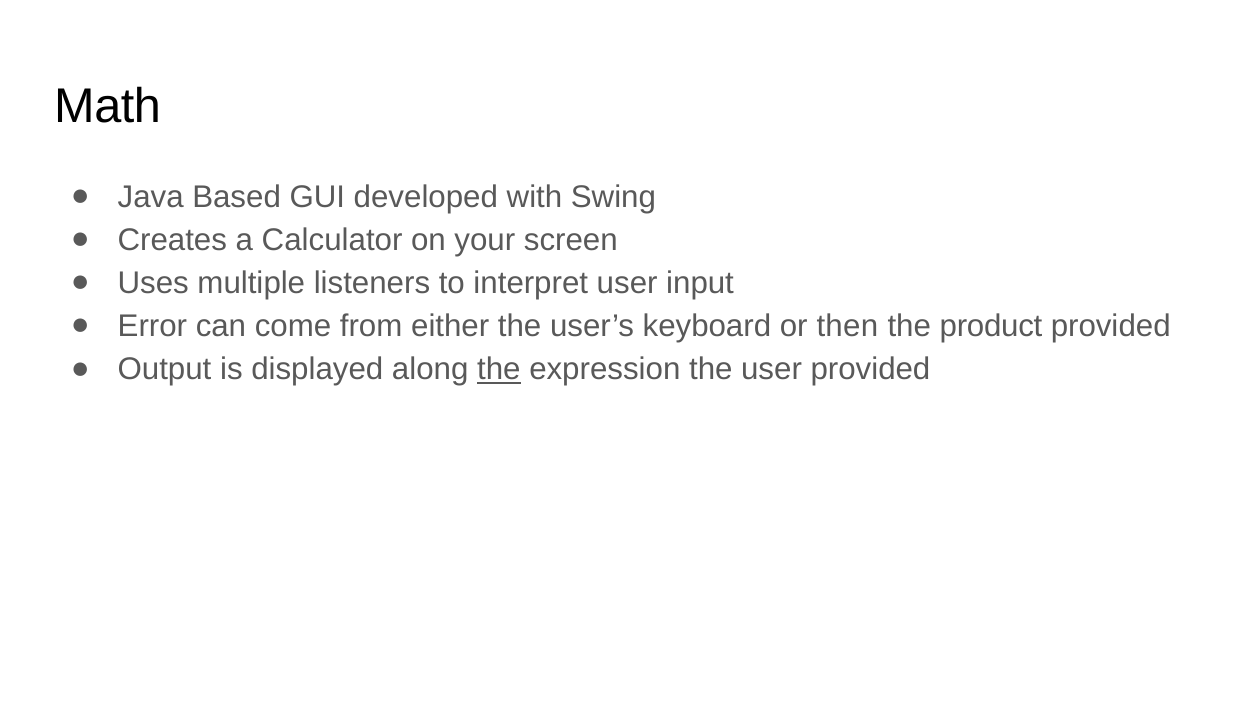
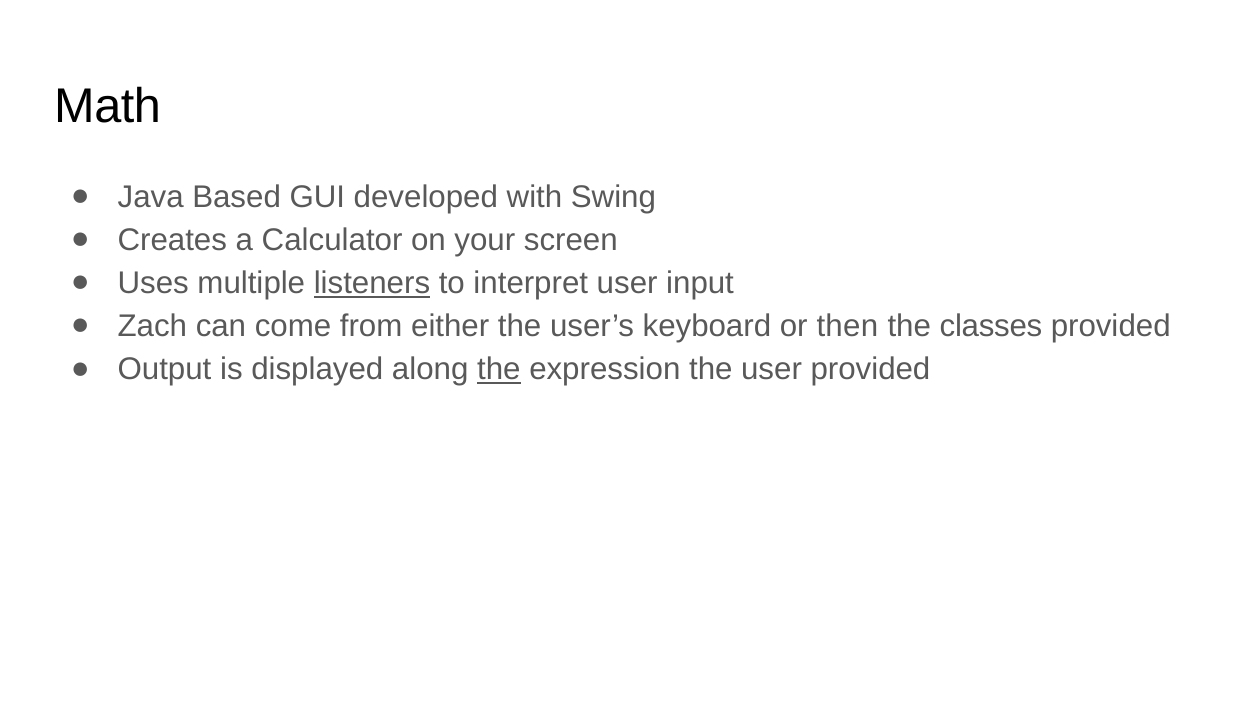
listeners underline: none -> present
Error: Error -> Zach
product: product -> classes
